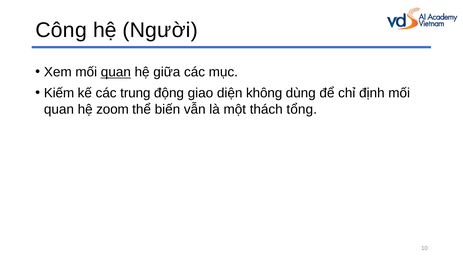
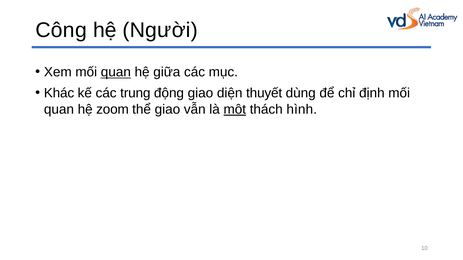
Kiếm: Kiếm -> Khác
không: không -> thuyết
thể biến: biến -> giao
một underline: none -> present
tổng: tổng -> hình
